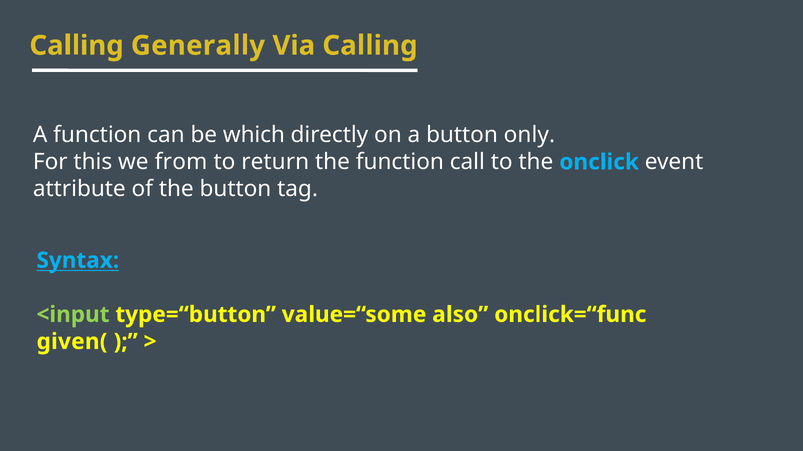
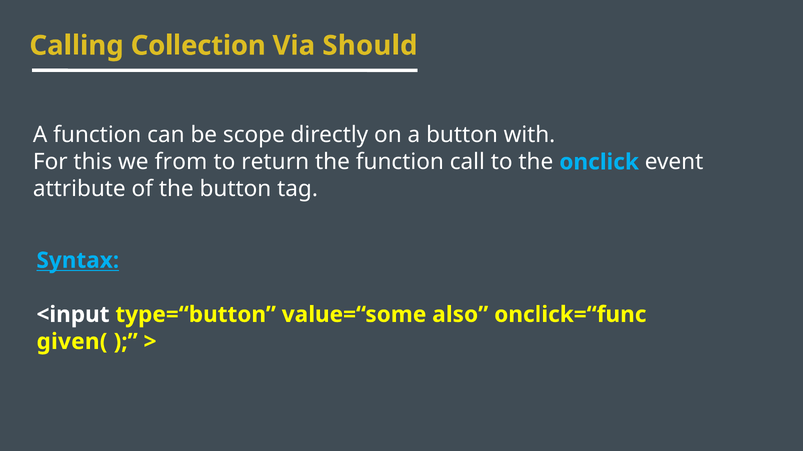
Generally: Generally -> Collection
Via Calling: Calling -> Should
which: which -> scope
only: only -> with
<input colour: light green -> white
